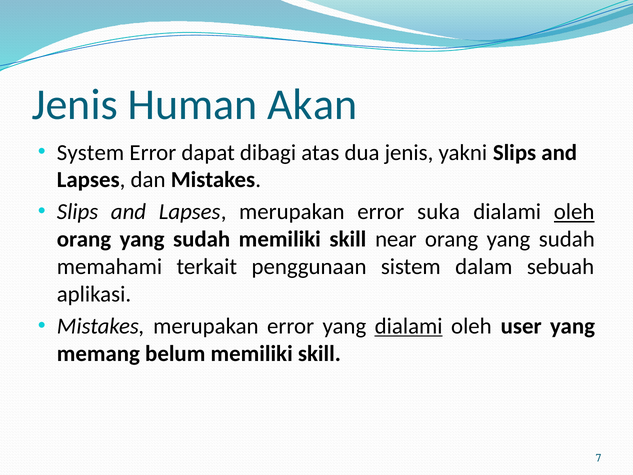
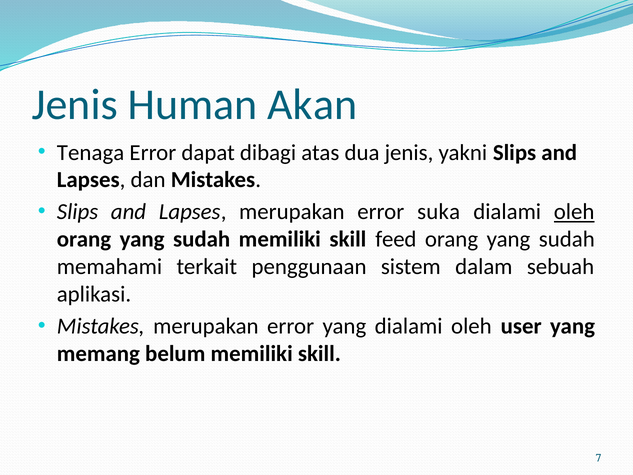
System: System -> Tenaga
near: near -> feed
dialami at (409, 326) underline: present -> none
